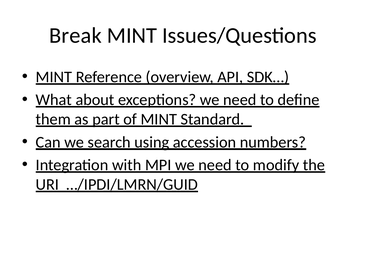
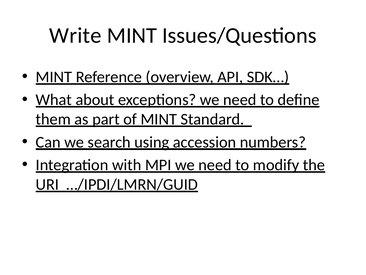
Break: Break -> Write
